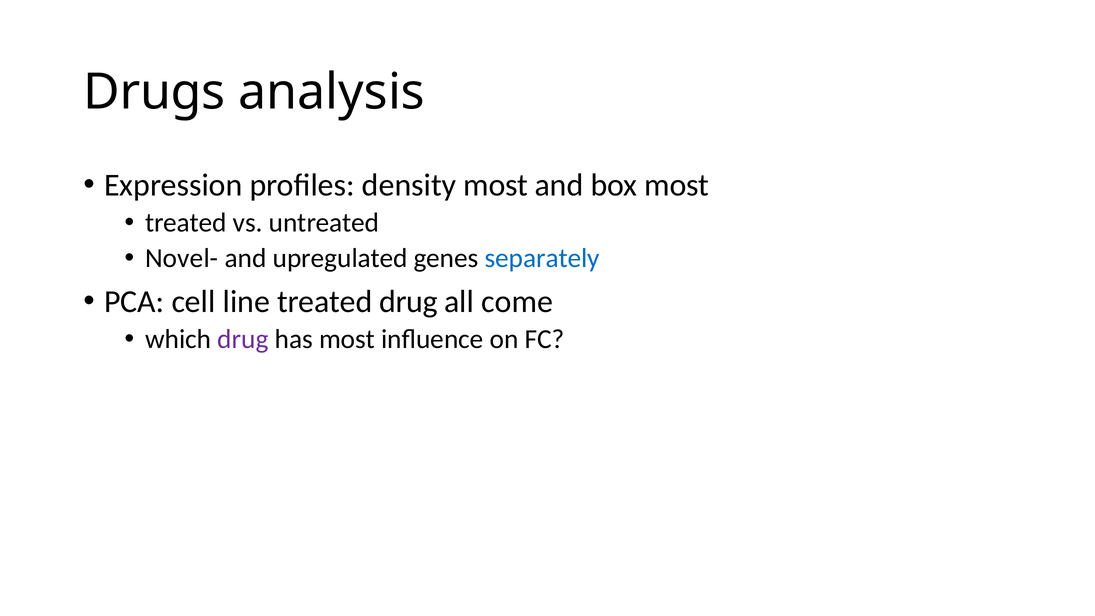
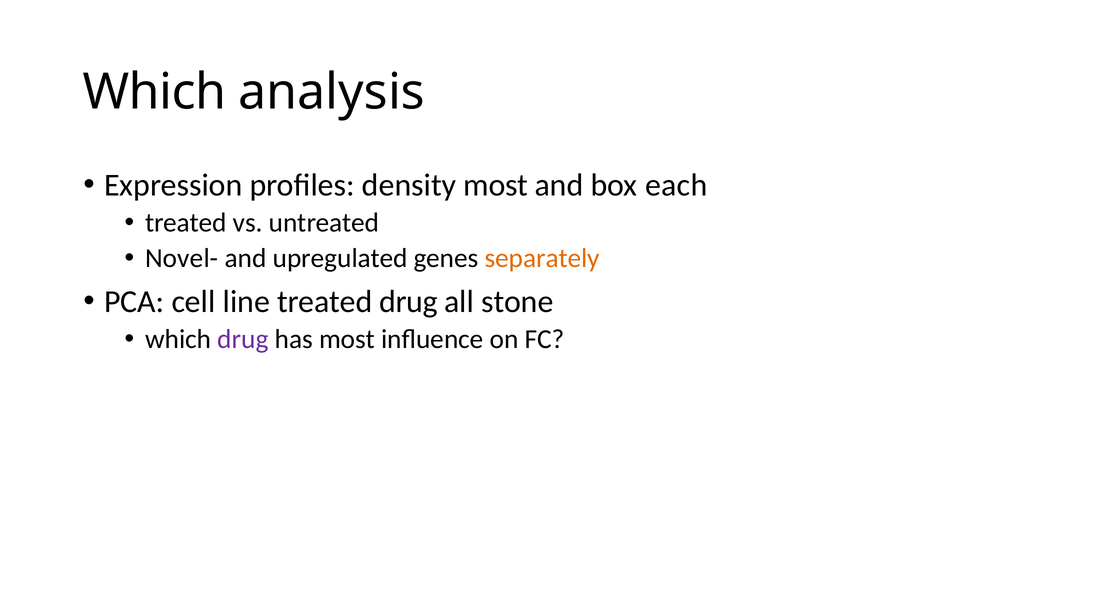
Drugs at (154, 92): Drugs -> Which
box most: most -> each
separately colour: blue -> orange
come: come -> stone
